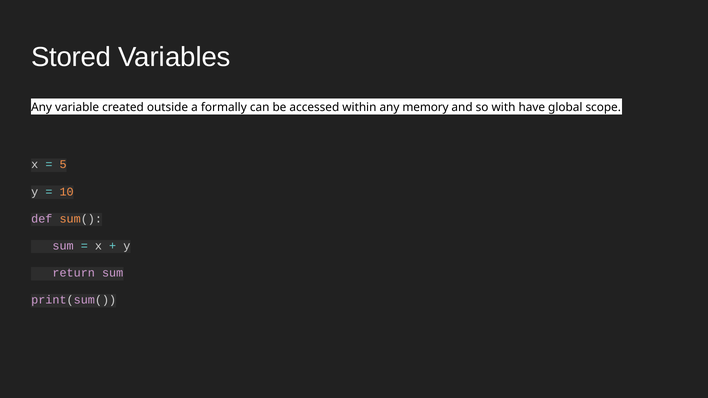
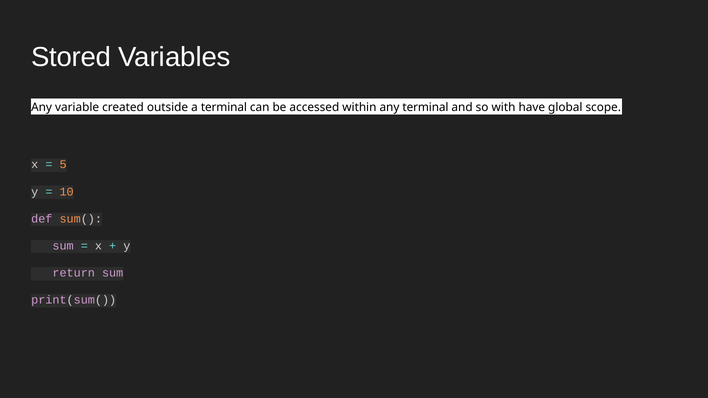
a formally: formally -> terminal
any memory: memory -> terminal
